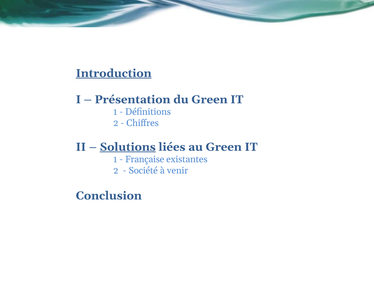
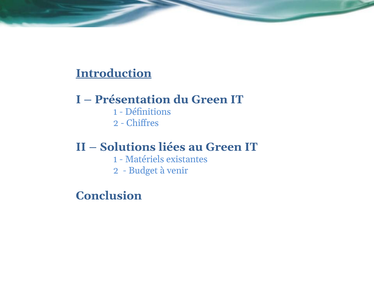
Solutions underline: present -> none
Française: Française -> Matériels
Société: Société -> Budget
